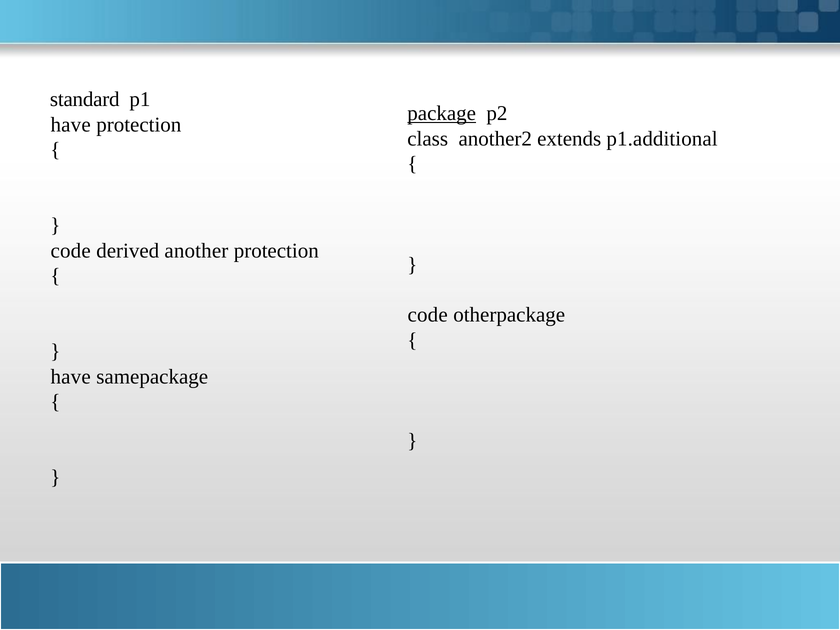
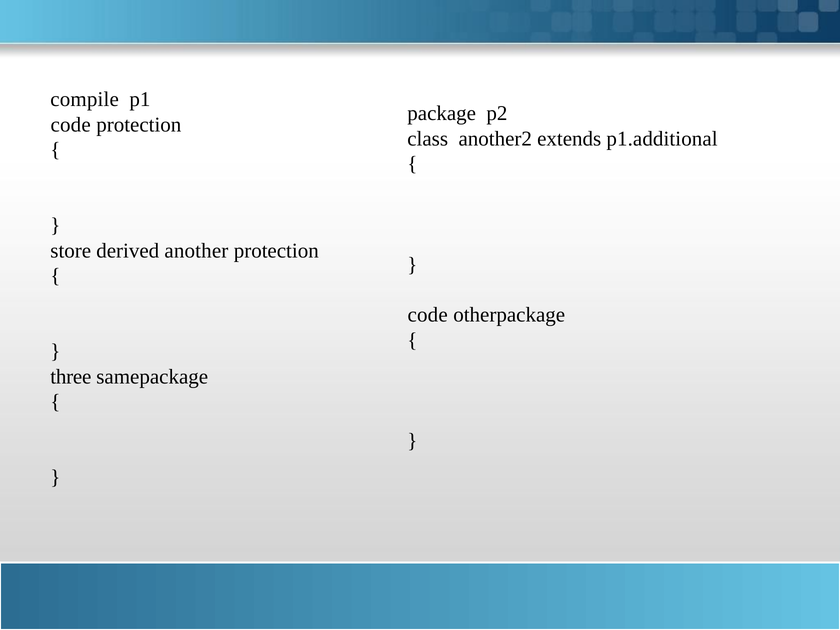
standard: standard -> compile
package underline: present -> none
have at (71, 125): have -> code
code at (71, 251): code -> store
have at (71, 377): have -> three
